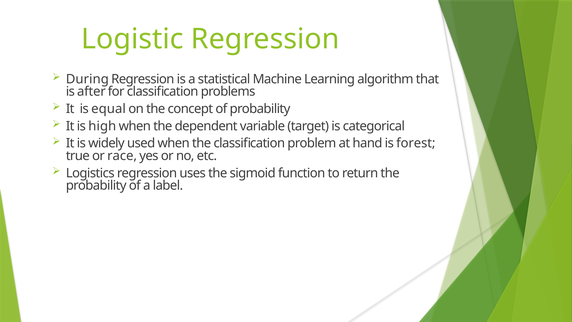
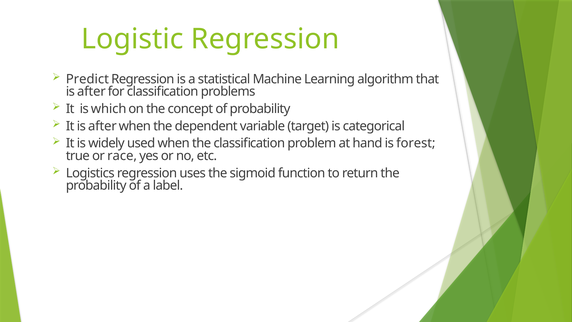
During: During -> Predict
equal: equal -> which
It is high: high -> after
